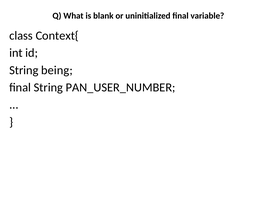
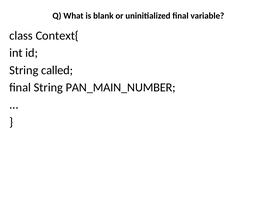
being: being -> called
PAN_USER_NUMBER: PAN_USER_NUMBER -> PAN_MAIN_NUMBER
